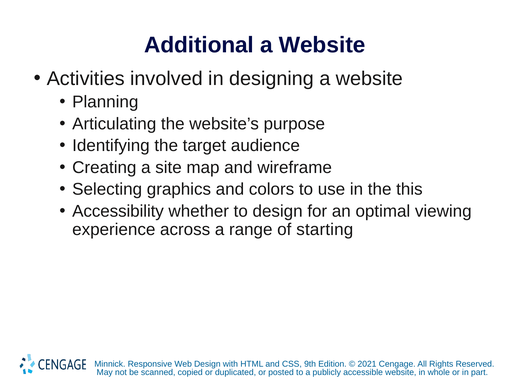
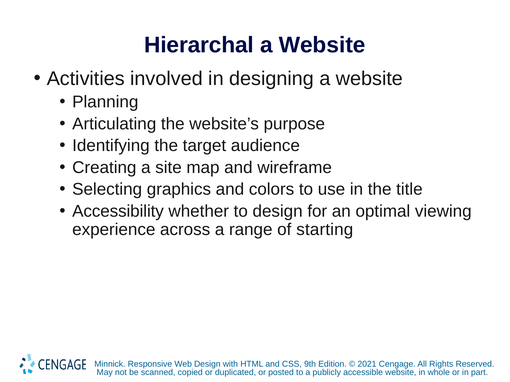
Additional: Additional -> Hierarchal
this: this -> title
